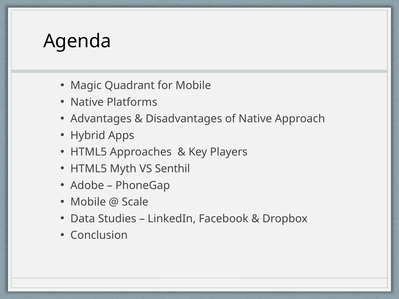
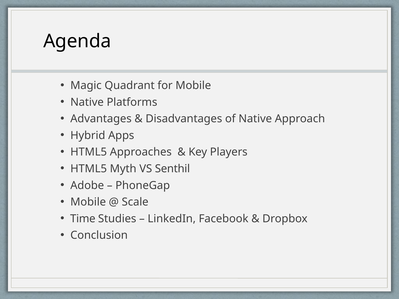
Data: Data -> Time
